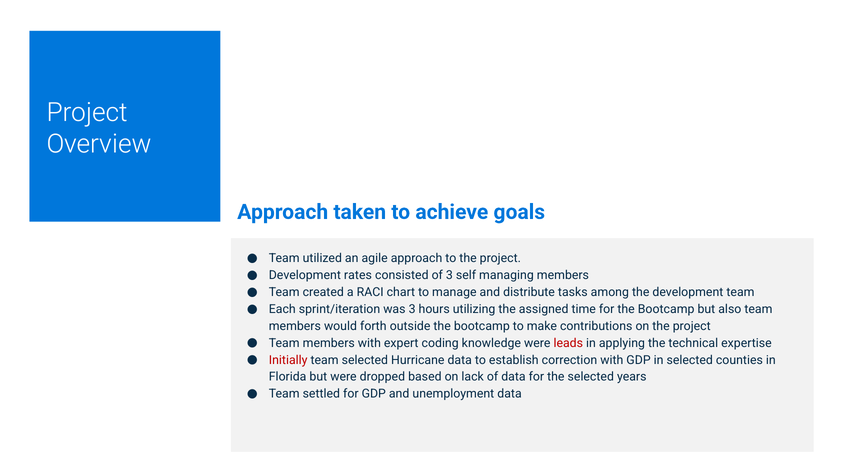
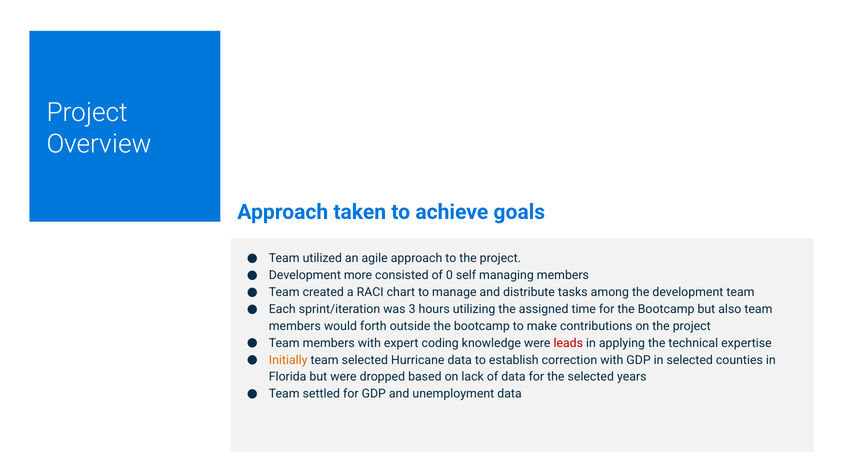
rates: rates -> more
of 3: 3 -> 0
Initially colour: red -> orange
